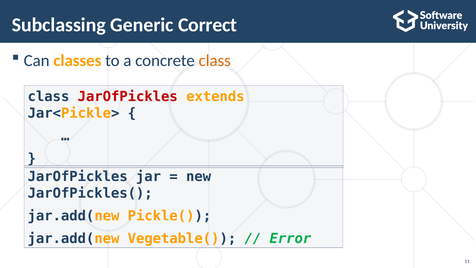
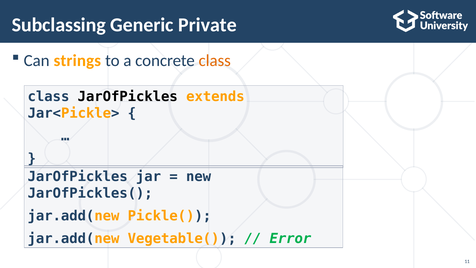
Correct: Correct -> Private
classes: classes -> strings
JarOfPickles at (128, 96) colour: red -> black
